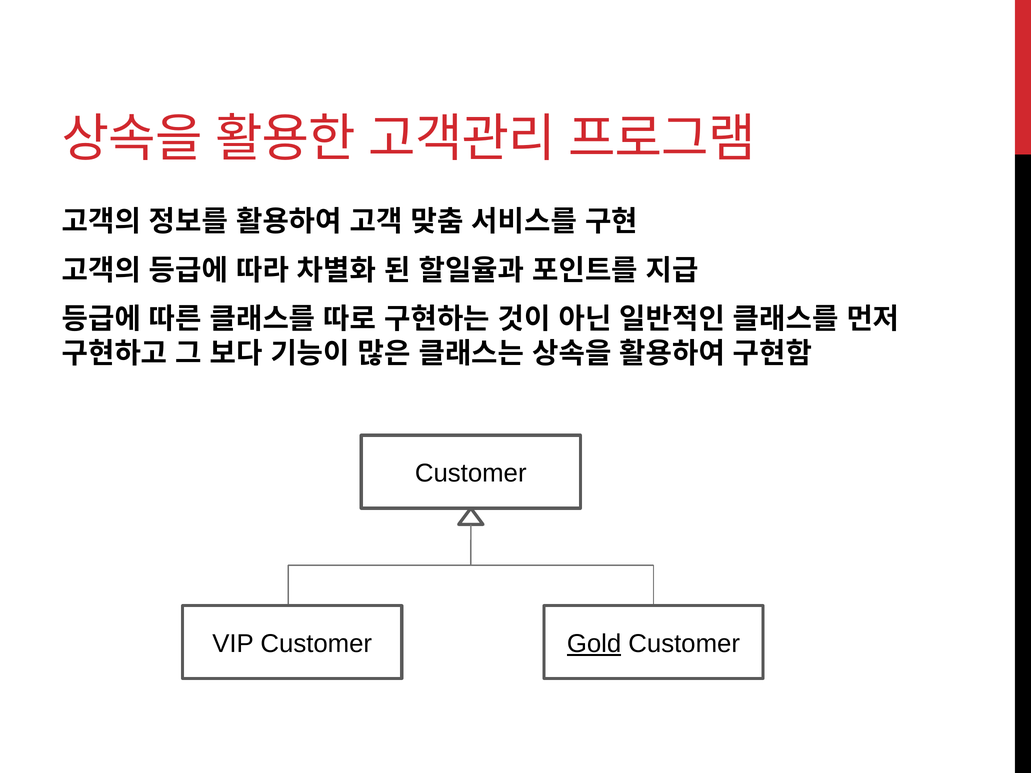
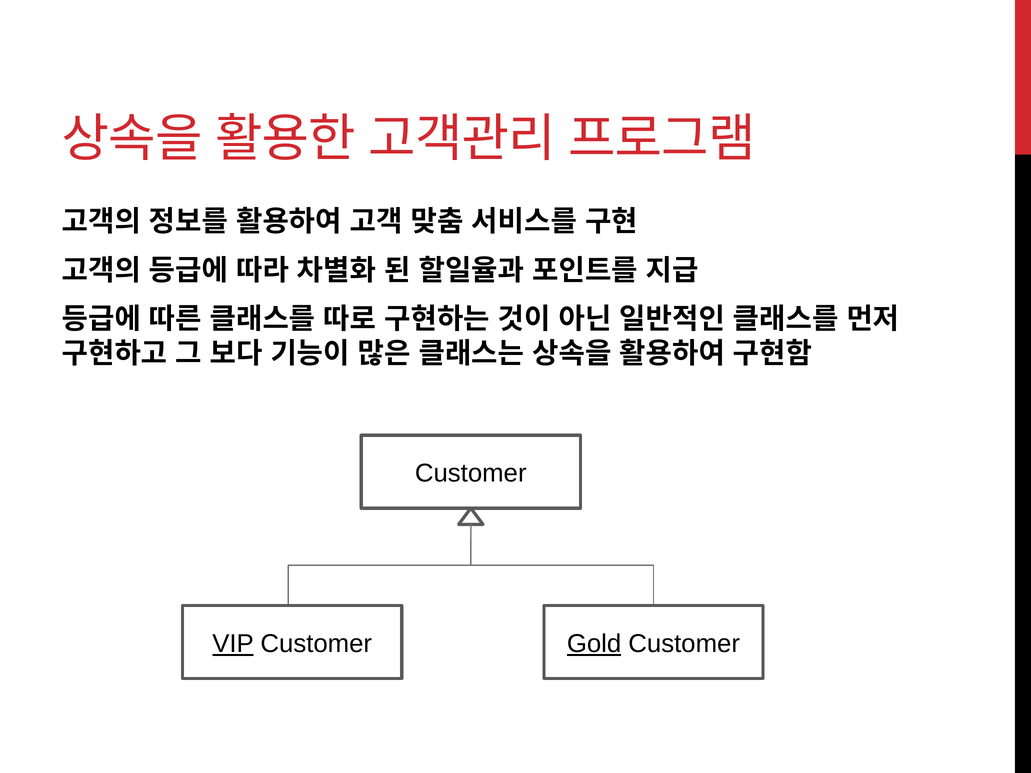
VIP underline: none -> present
